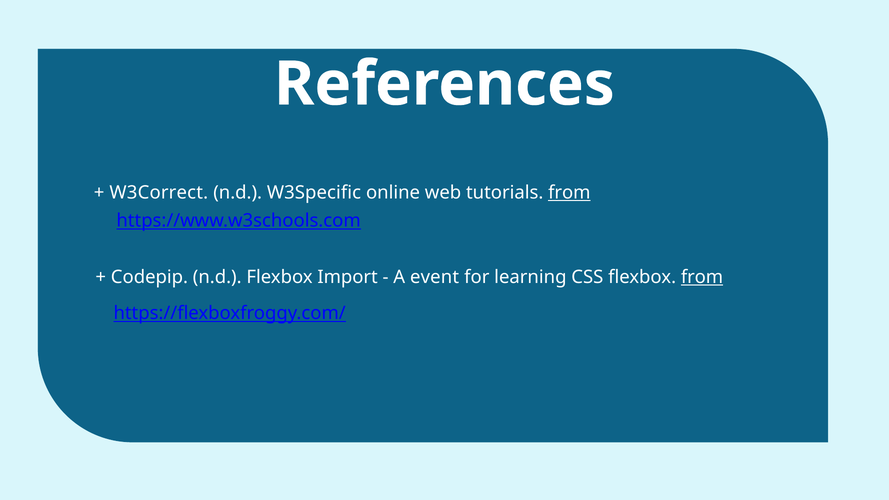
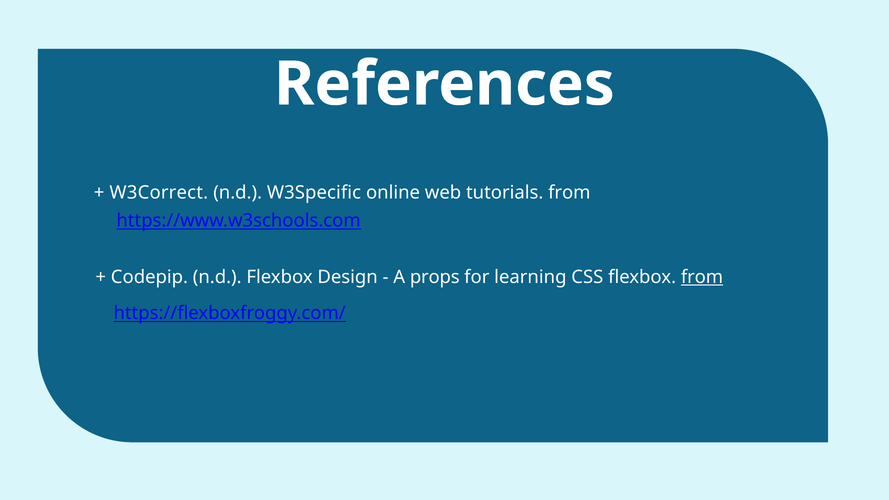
from at (569, 192) underline: present -> none
Import: Import -> Design
event: event -> props
